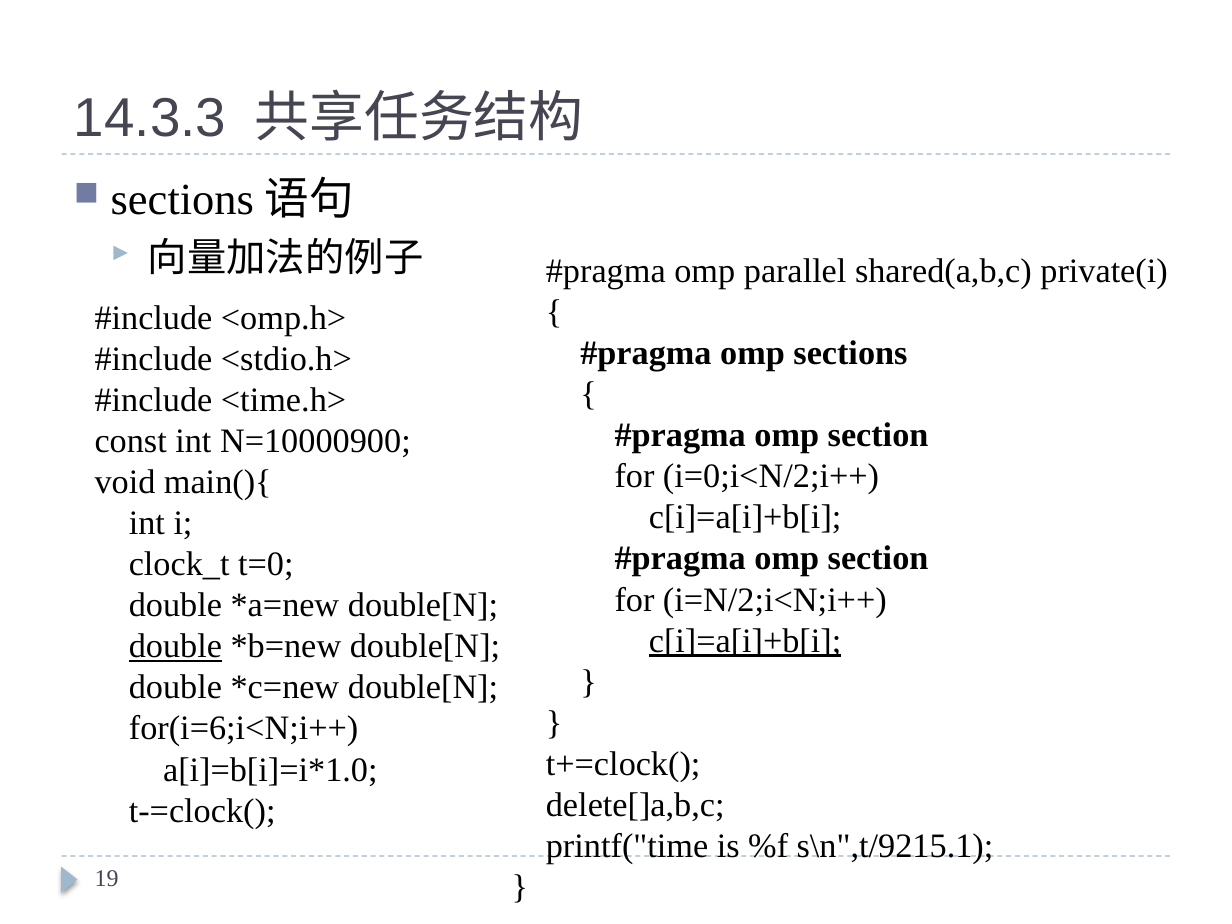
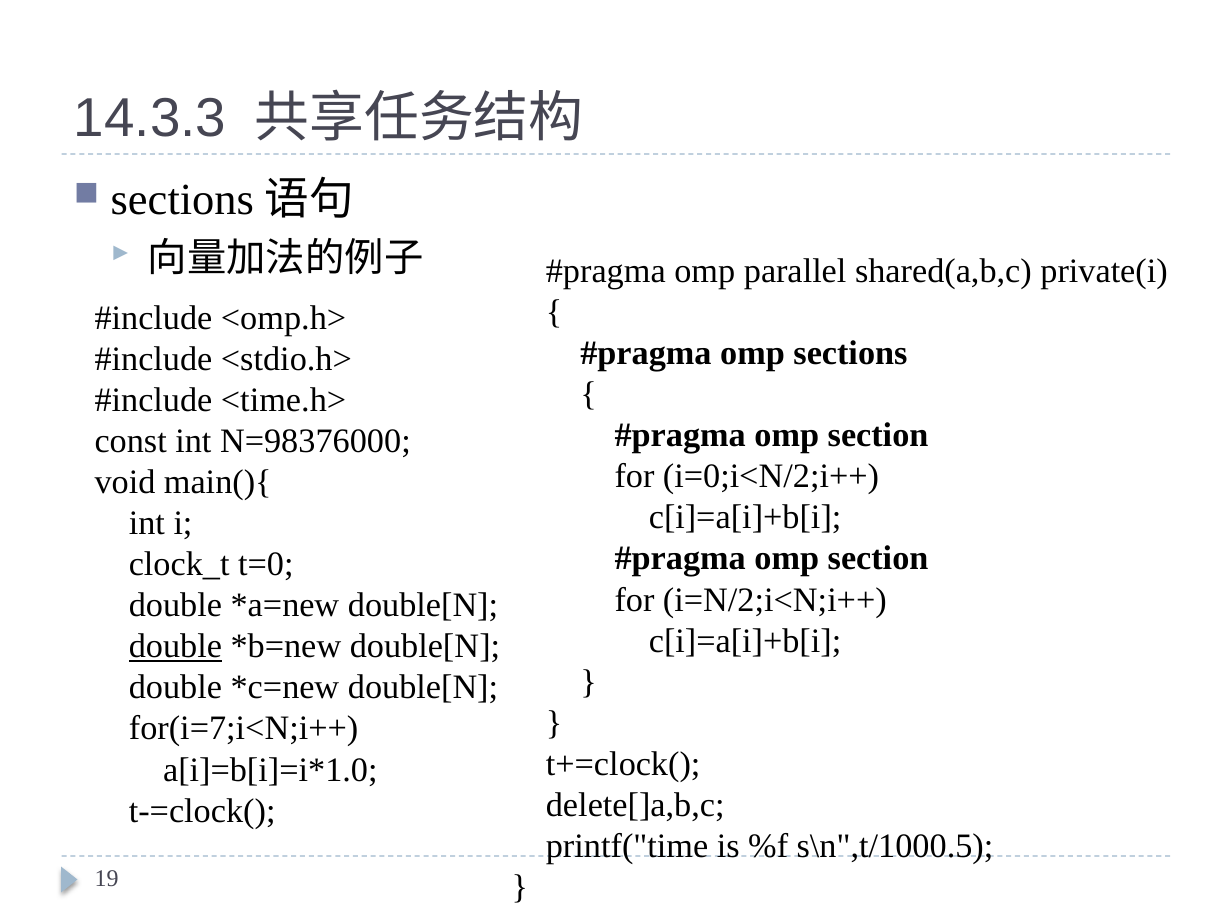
N=10000900: N=10000900 -> N=98376000
c[i]=a[i]+b[i at (745, 641) underline: present -> none
for(i=6;i<N;i++: for(i=6;i<N;i++ -> for(i=7;i<N;i++
s\n",t/9215.1: s\n",t/9215.1 -> s\n",t/1000.5
